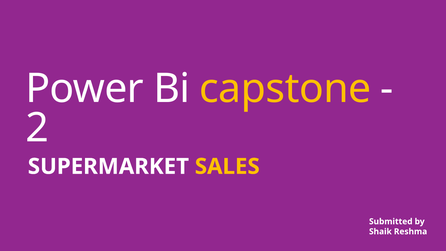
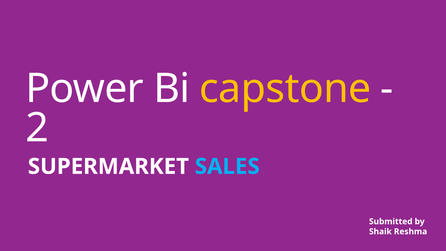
SALES colour: yellow -> light blue
